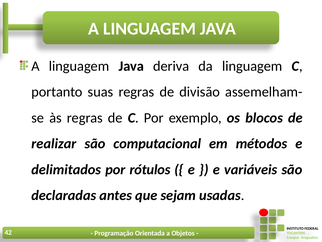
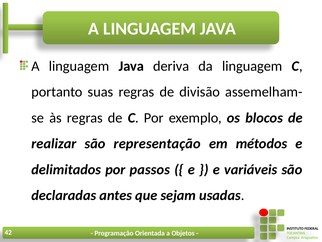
computacional: computacional -> representação
rótulos: rótulos -> passos
